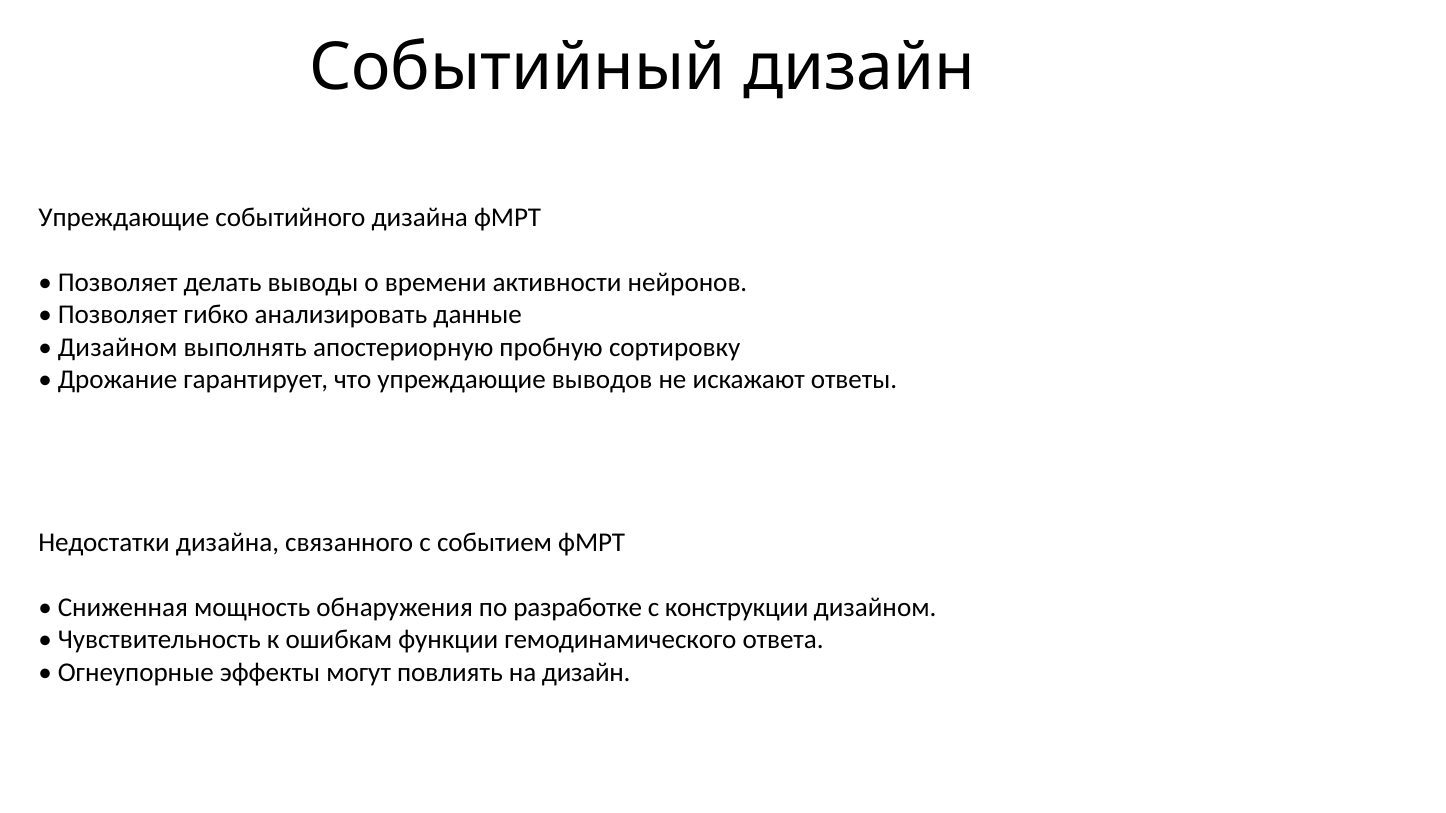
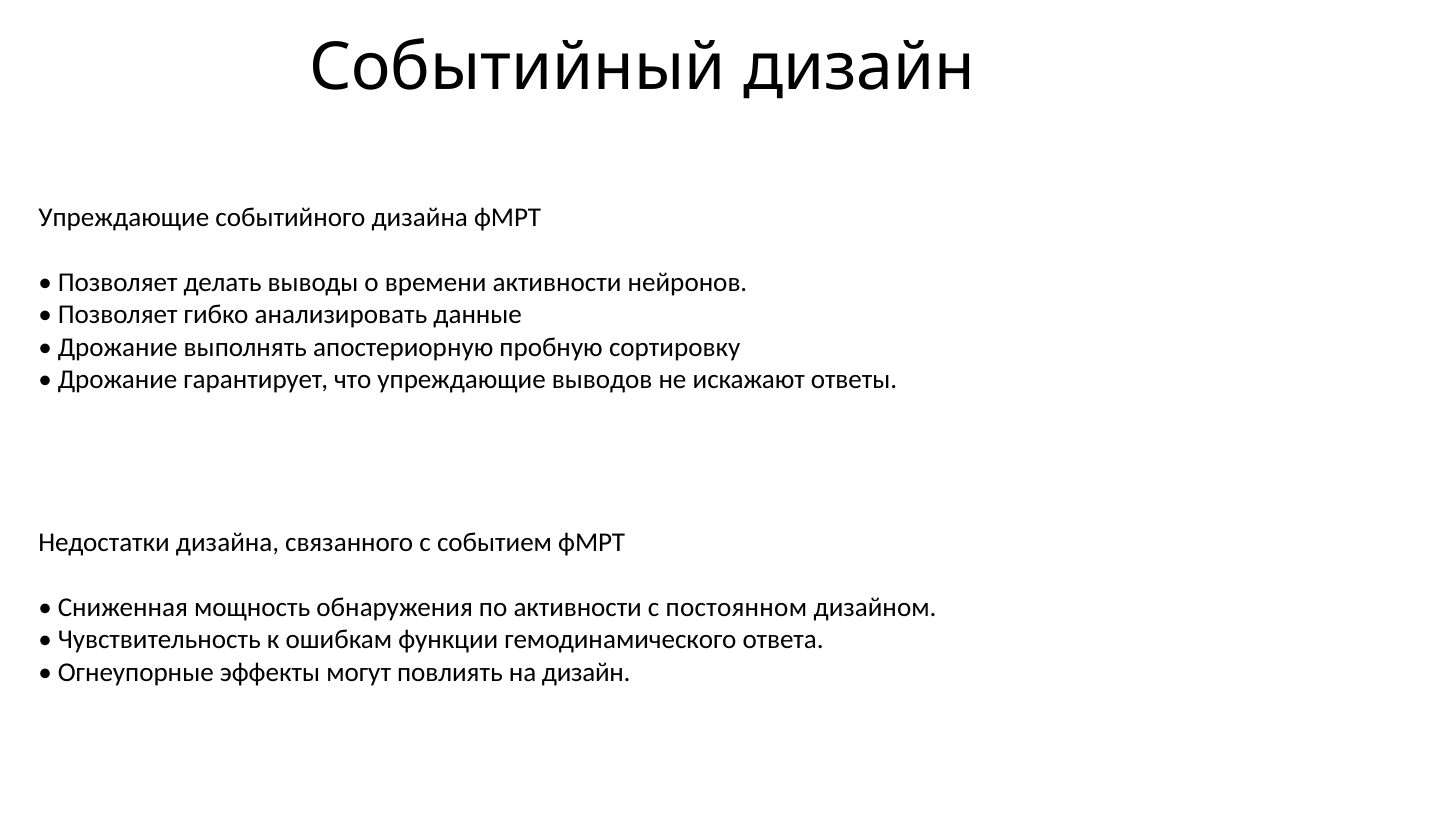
Дизайном at (118, 347): Дизайном -> Дрожание
по разработке: разработке -> активности
конструкции: конструкции -> постоянном
